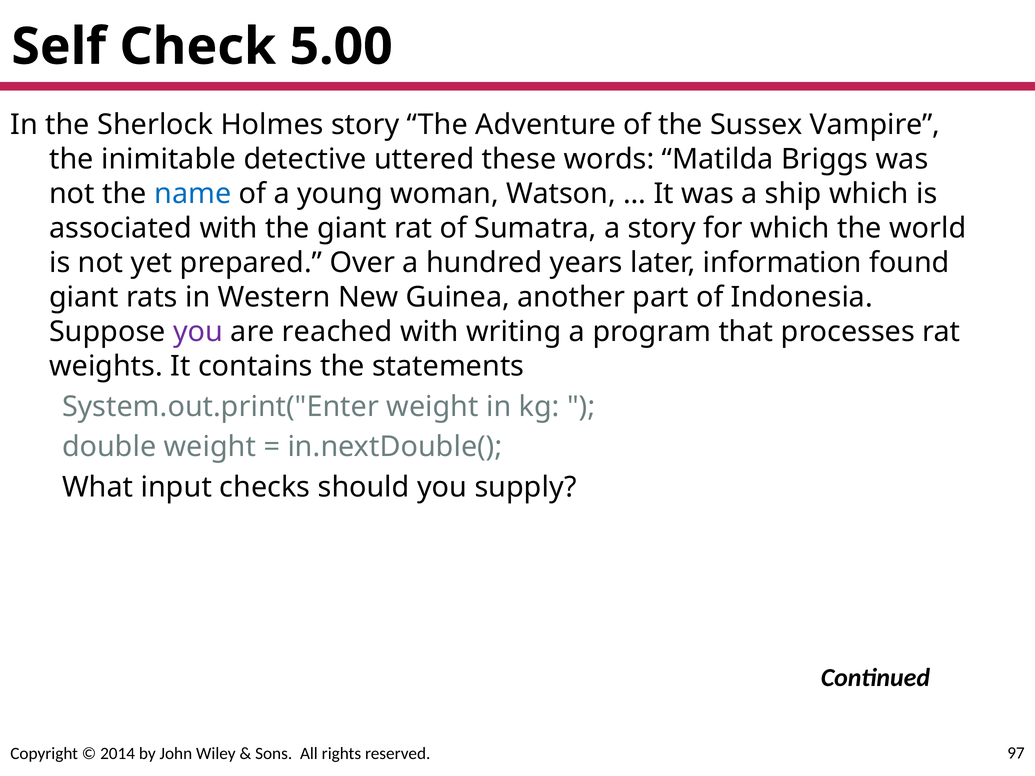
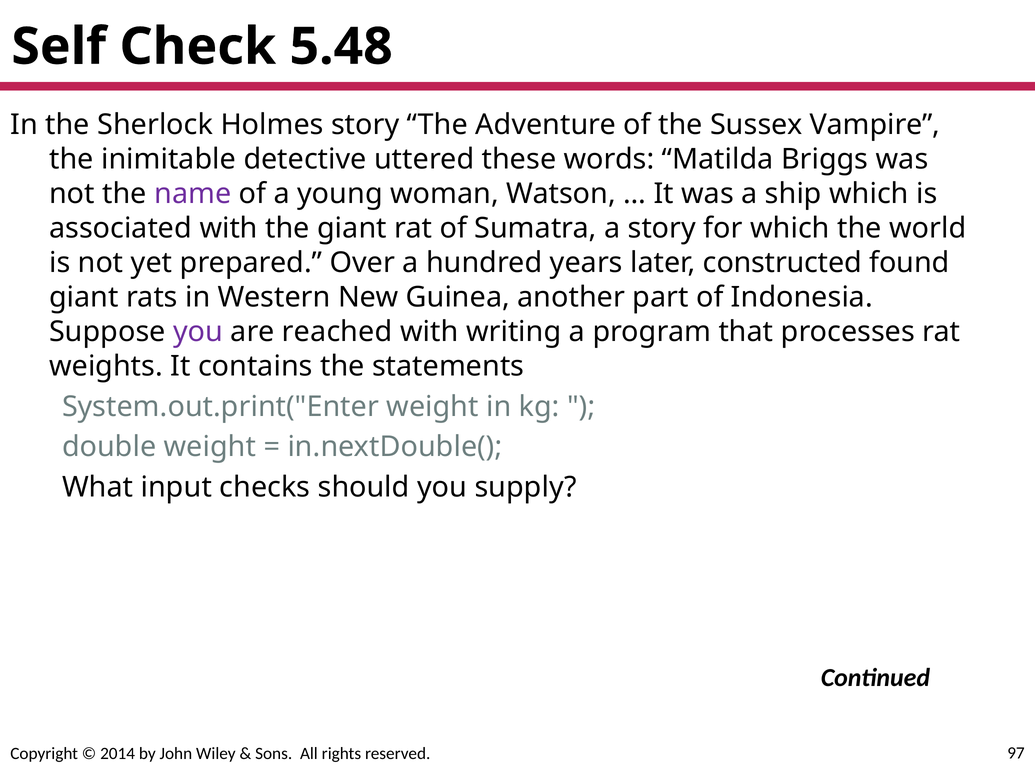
5.00: 5.00 -> 5.48
name colour: blue -> purple
information: information -> constructed
